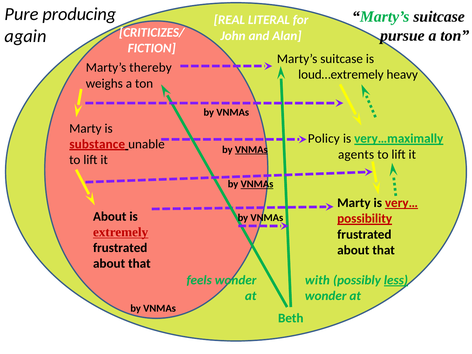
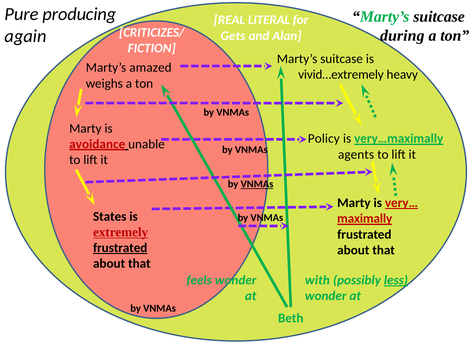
pursue: pursue -> during
John: John -> Gets
thereby: thereby -> amazed
loud…extremely: loud…extremely -> vivid…extremely
substance: substance -> avoidance
VNMAs at (251, 150) underline: present -> none
About at (110, 216): About -> States
possibility: possibility -> maximally
frustrated at (120, 248) underline: none -> present
